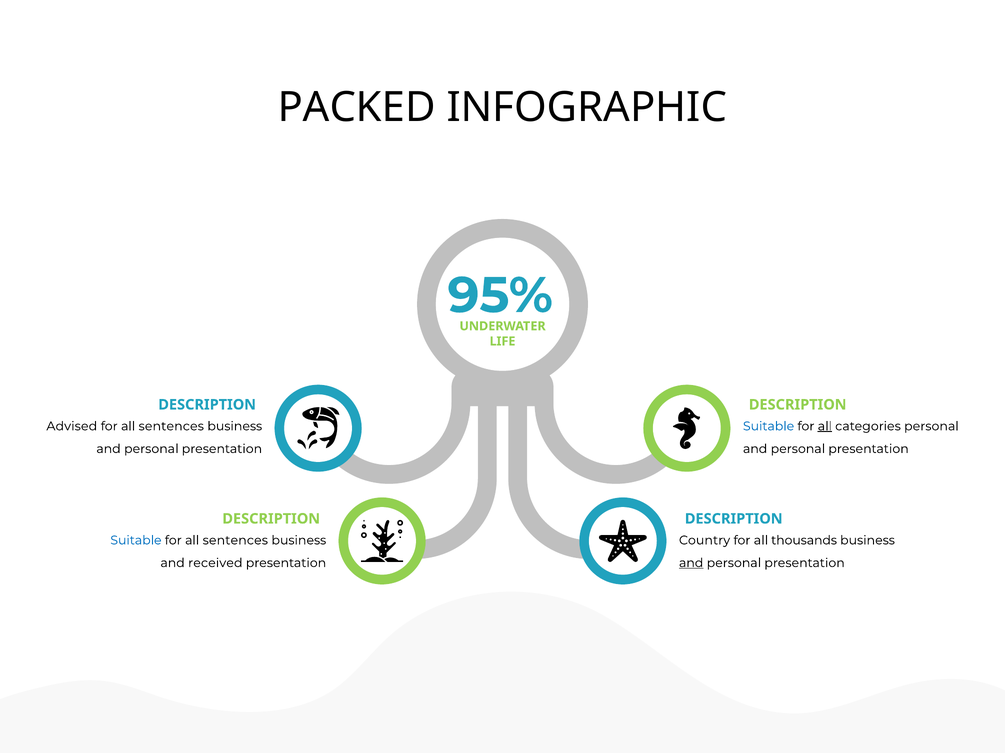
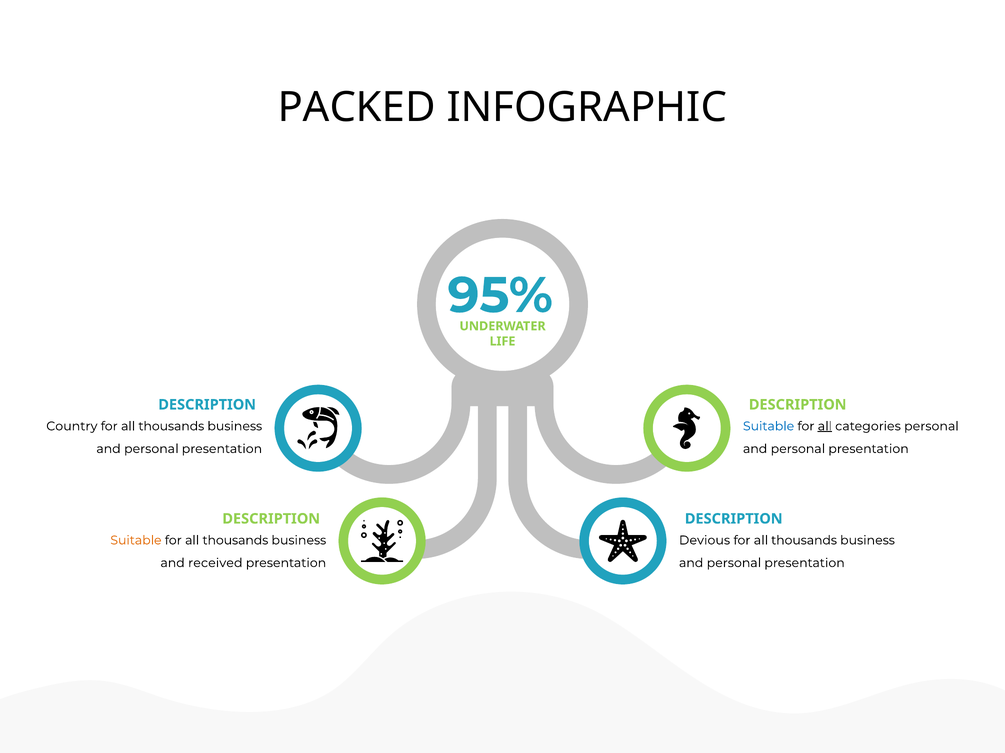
Advised: Advised -> Country
sentences at (171, 427): sentences -> thousands
Suitable at (136, 541) colour: blue -> orange
sentences at (235, 541): sentences -> thousands
Country: Country -> Devious
and at (691, 563) underline: present -> none
